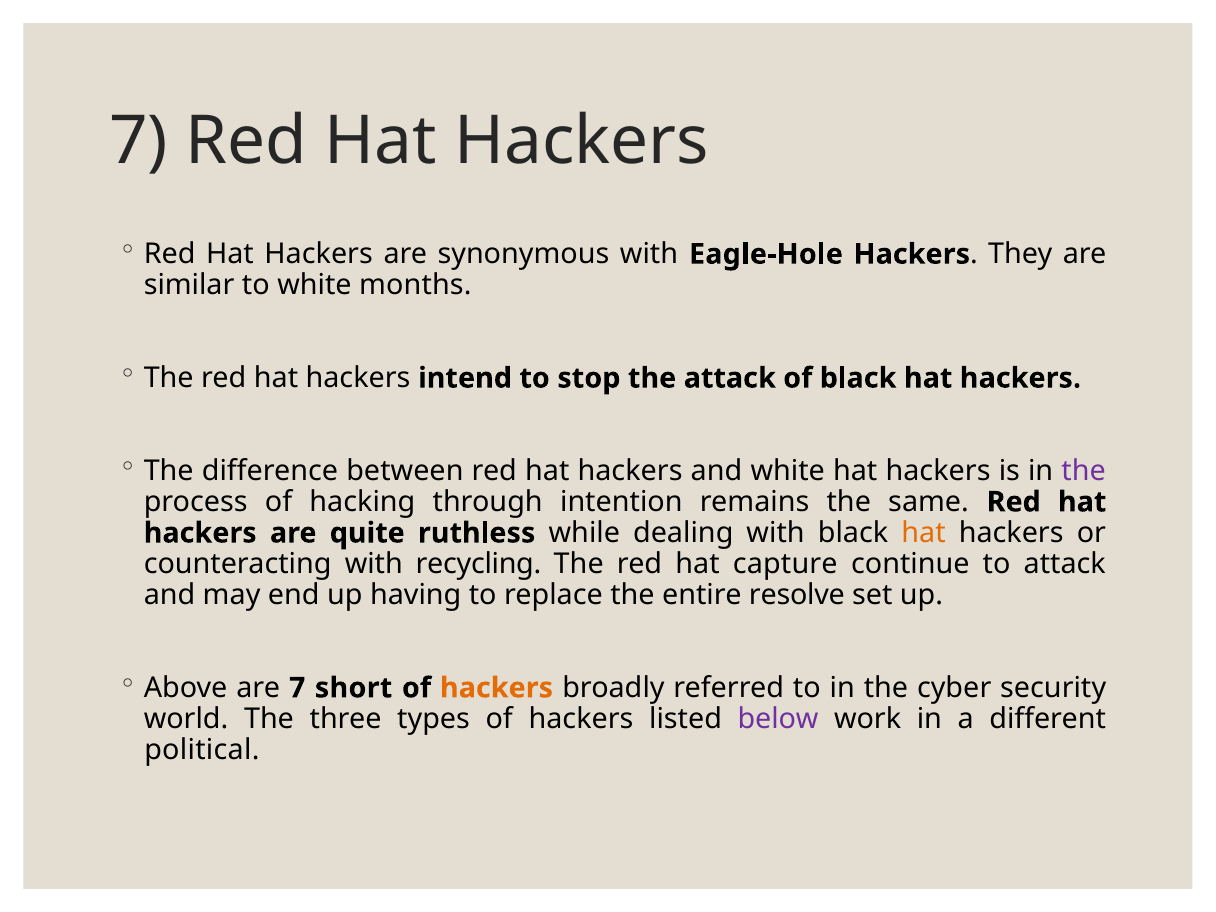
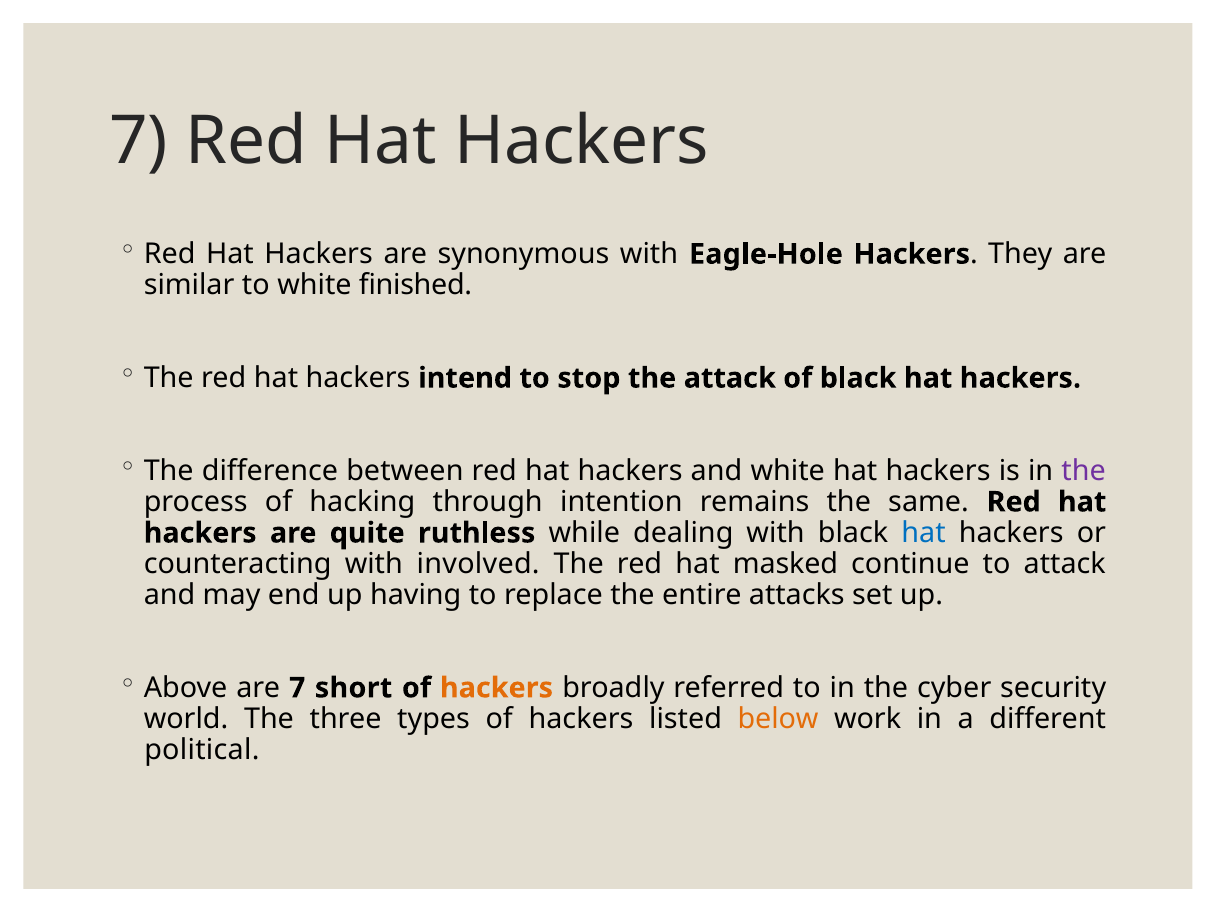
months: months -> finished
hat at (923, 533) colour: orange -> blue
recycling: recycling -> involved
capture: capture -> masked
resolve: resolve -> attacks
below colour: purple -> orange
